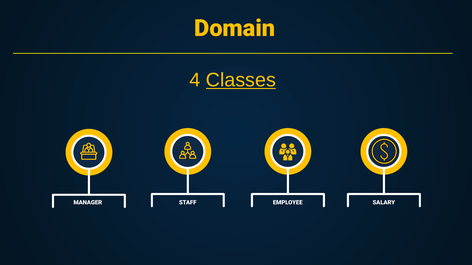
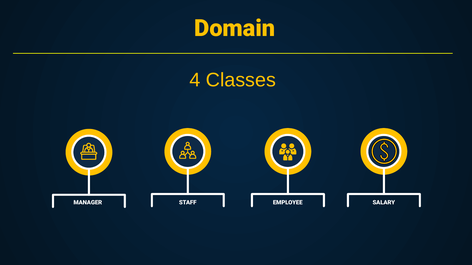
Classes underline: present -> none
